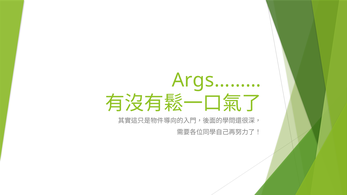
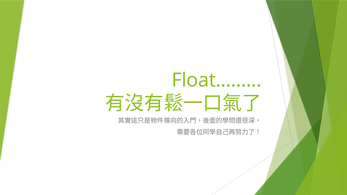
Args………: Args……… -> Float………
